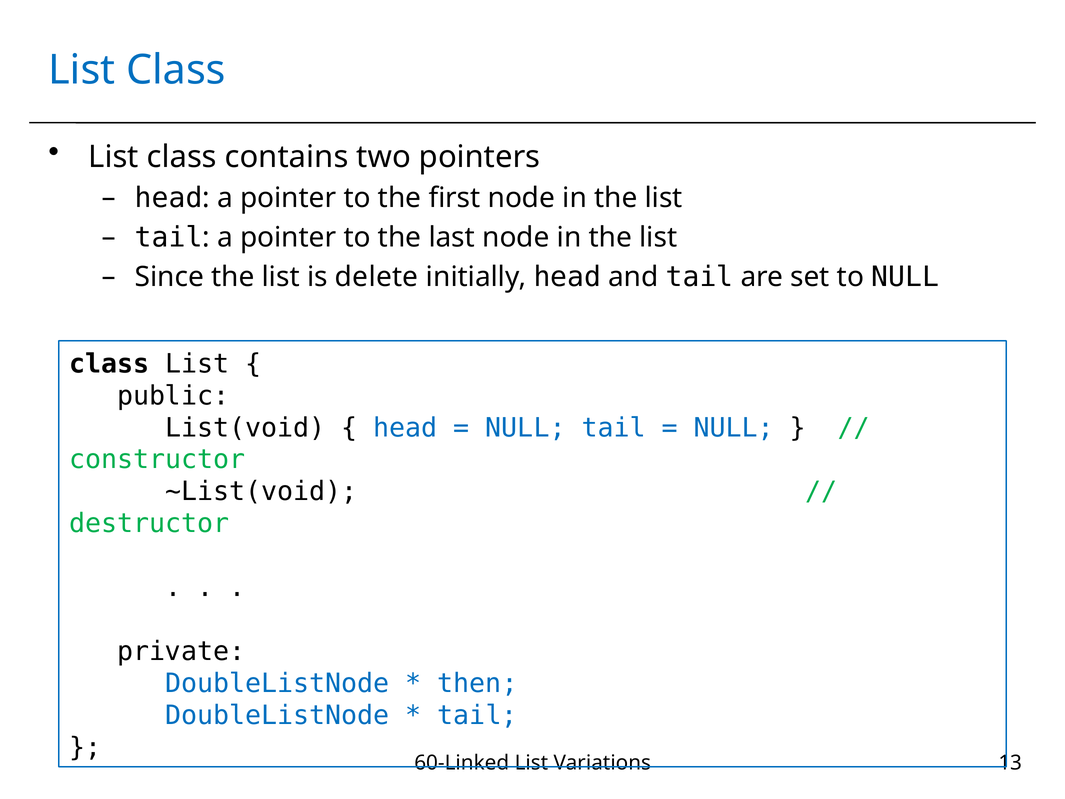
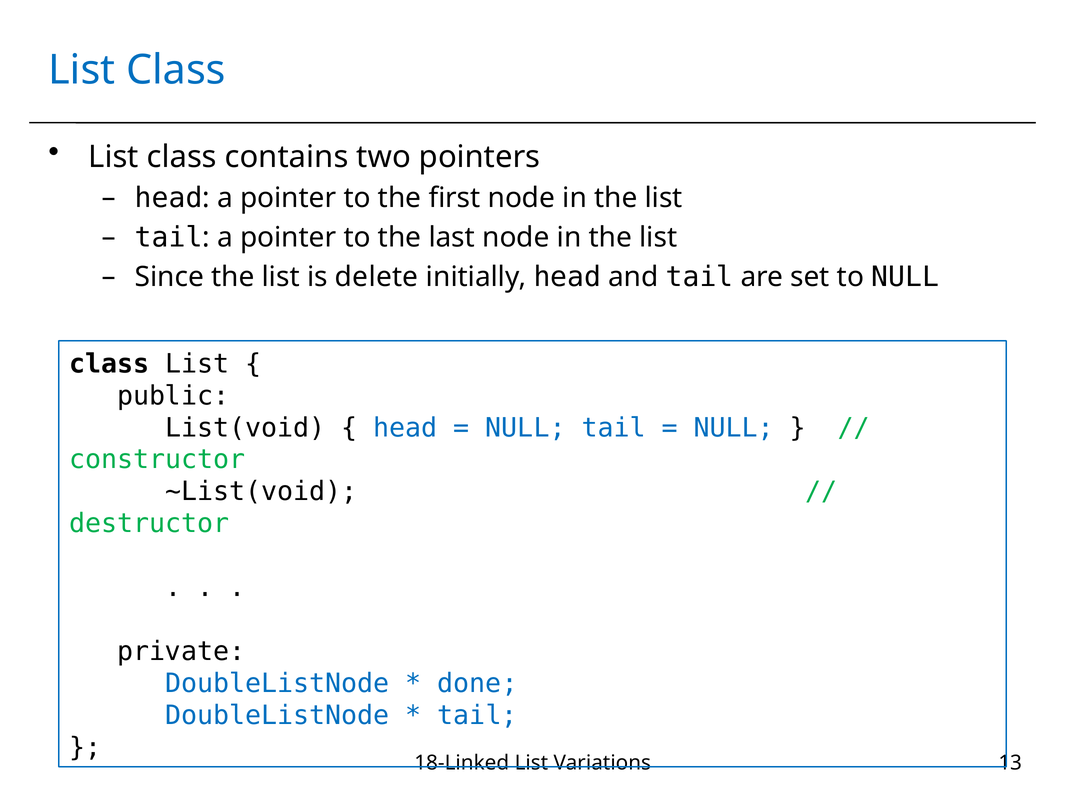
then: then -> done
60-Linked: 60-Linked -> 18-Linked
